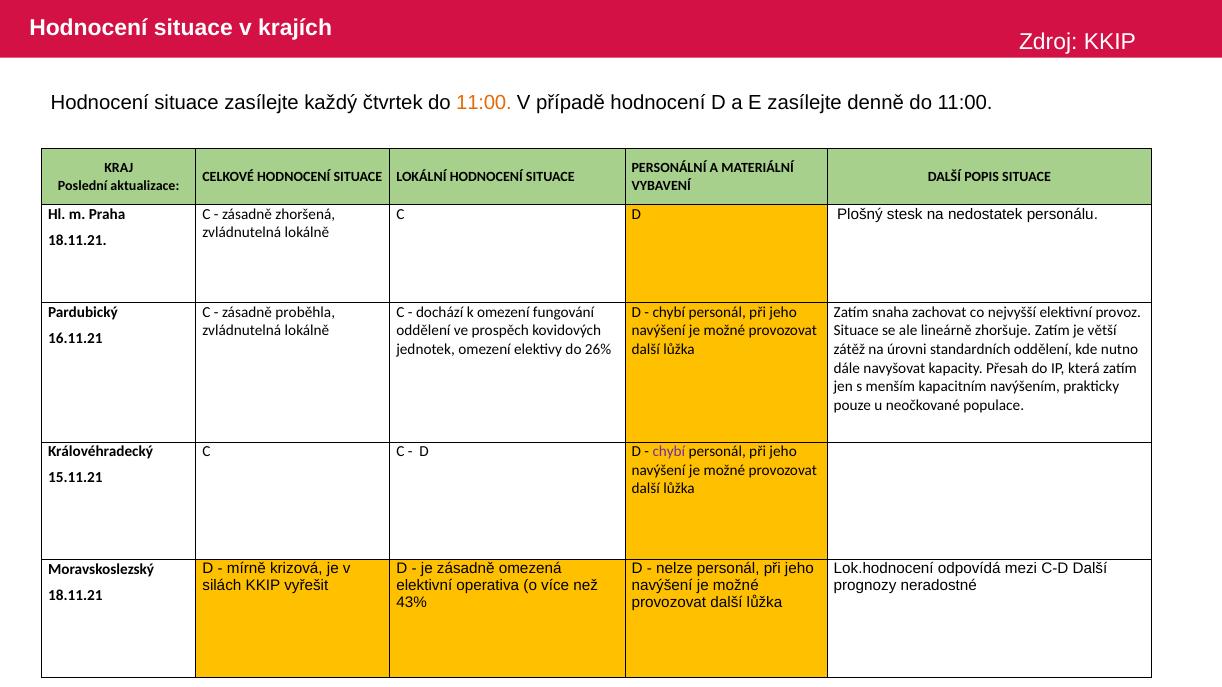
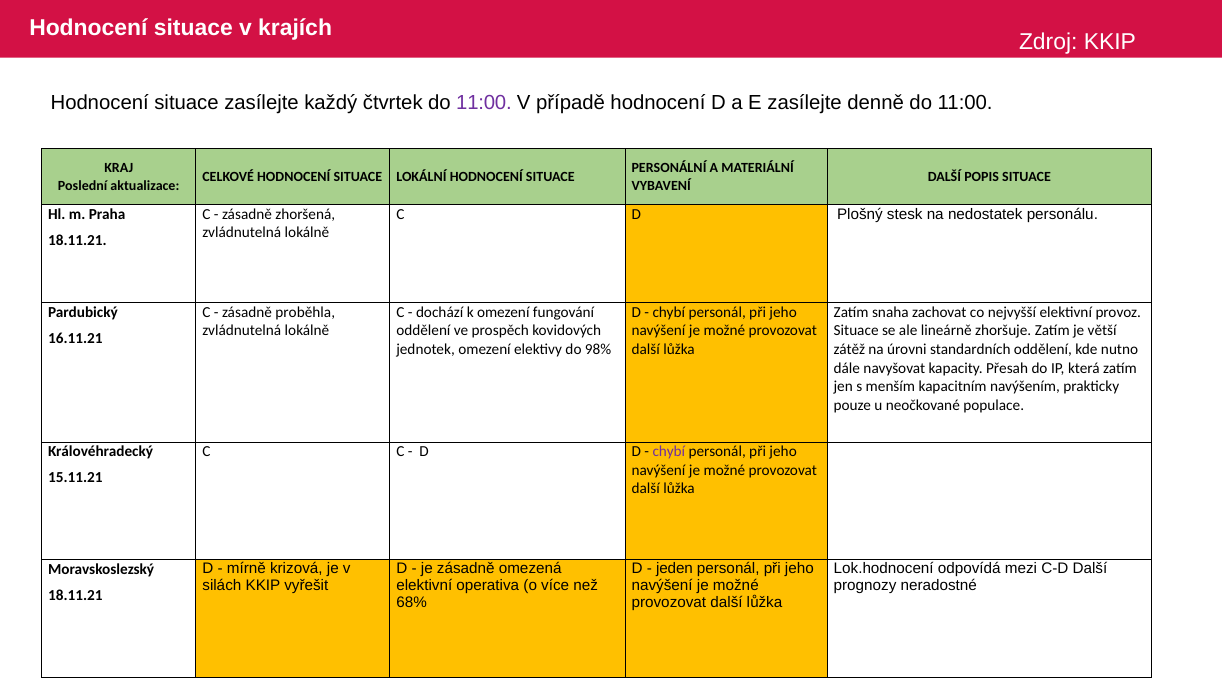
11:00 at (484, 103) colour: orange -> purple
26%: 26% -> 98%
nelze: nelze -> jeden
43%: 43% -> 68%
